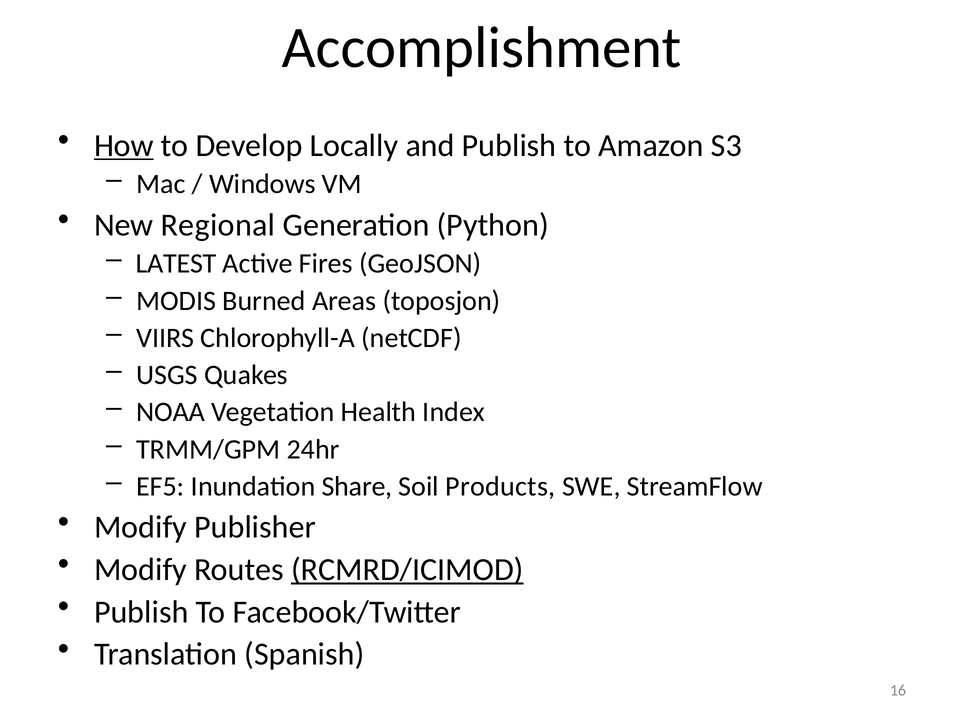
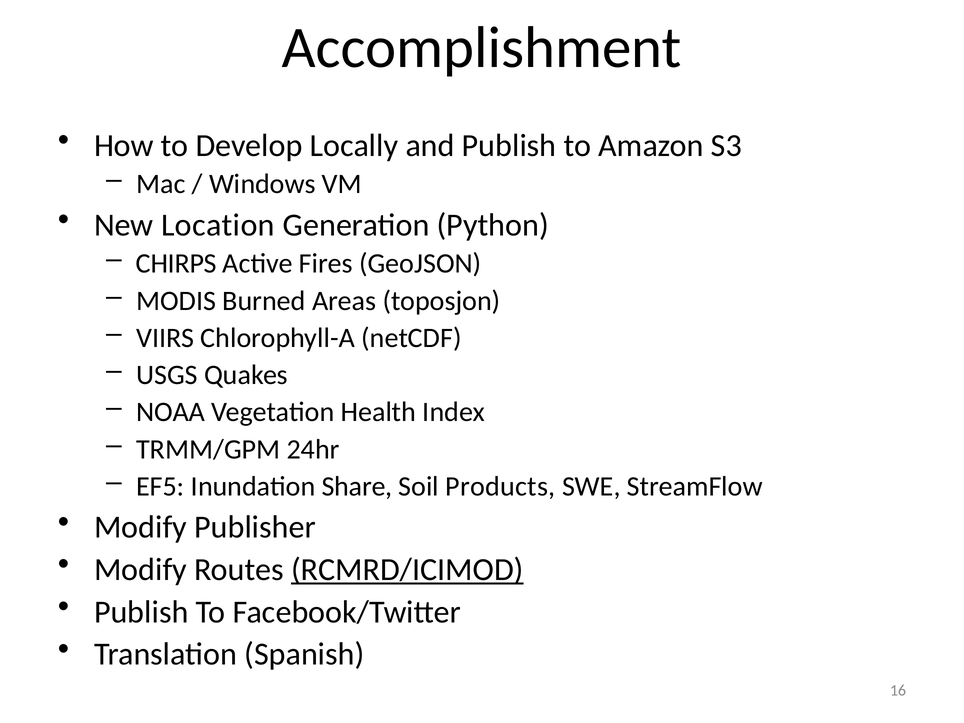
How underline: present -> none
Regional: Regional -> Location
LATEST: LATEST -> CHIRPS
